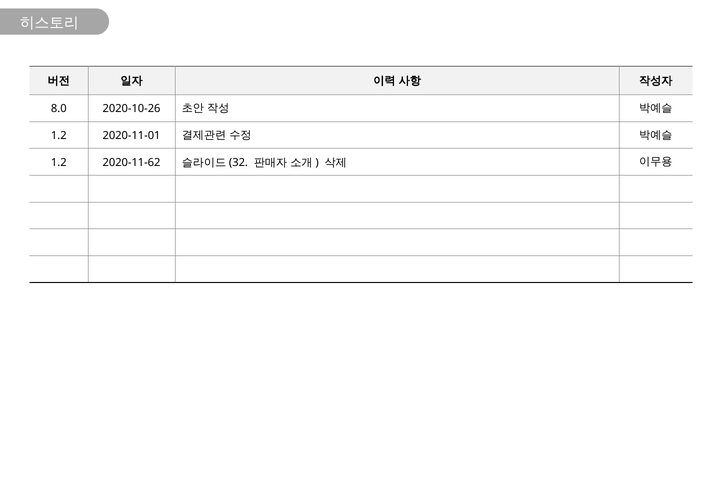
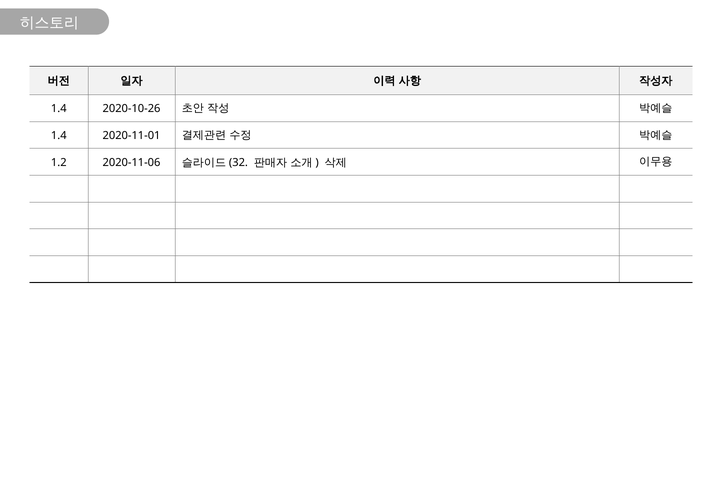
8.0 at (59, 109): 8.0 -> 1.4
1.2 at (59, 136): 1.2 -> 1.4
2020-11-62: 2020-11-62 -> 2020-11-06
